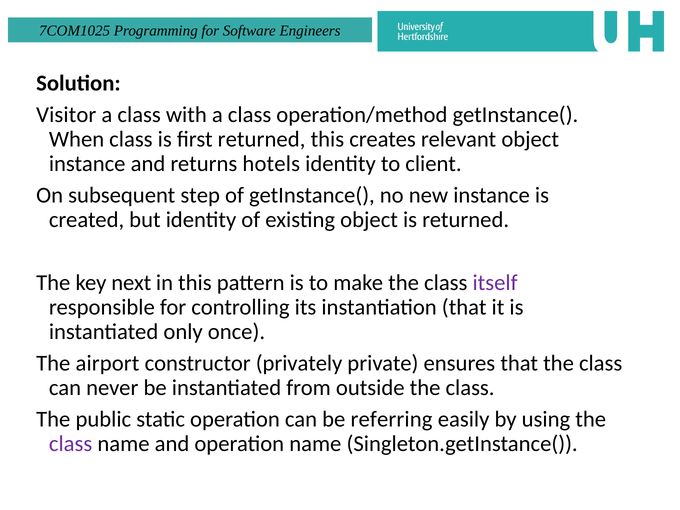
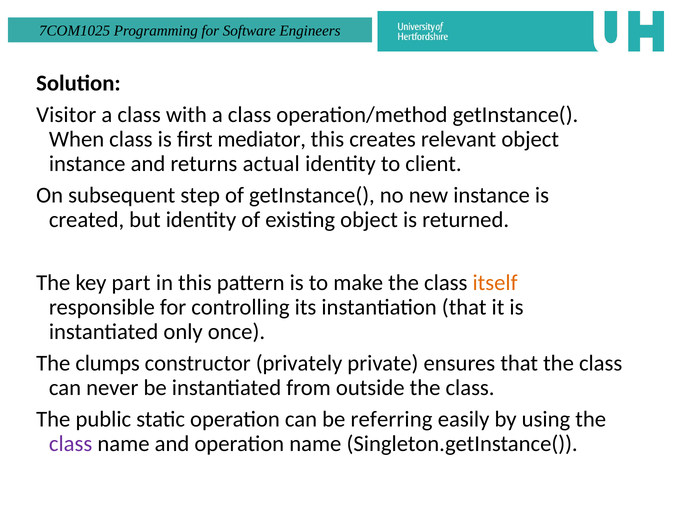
first returned: returned -> mediator
hotels: hotels -> actual
next: next -> part
itself colour: purple -> orange
airport: airport -> clumps
